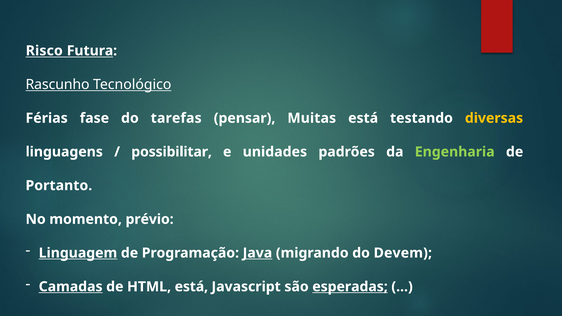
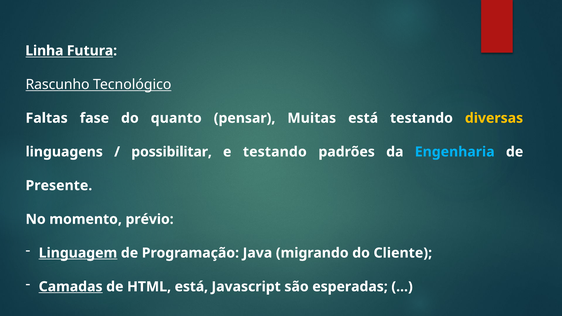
Risco: Risco -> Linha
Férias: Férias -> Faltas
tarefas: tarefas -> quanto
e unidades: unidades -> testando
Engenharia colour: light green -> light blue
Portanto: Portanto -> Presente
Java underline: present -> none
Devem: Devem -> Cliente
esperadas underline: present -> none
